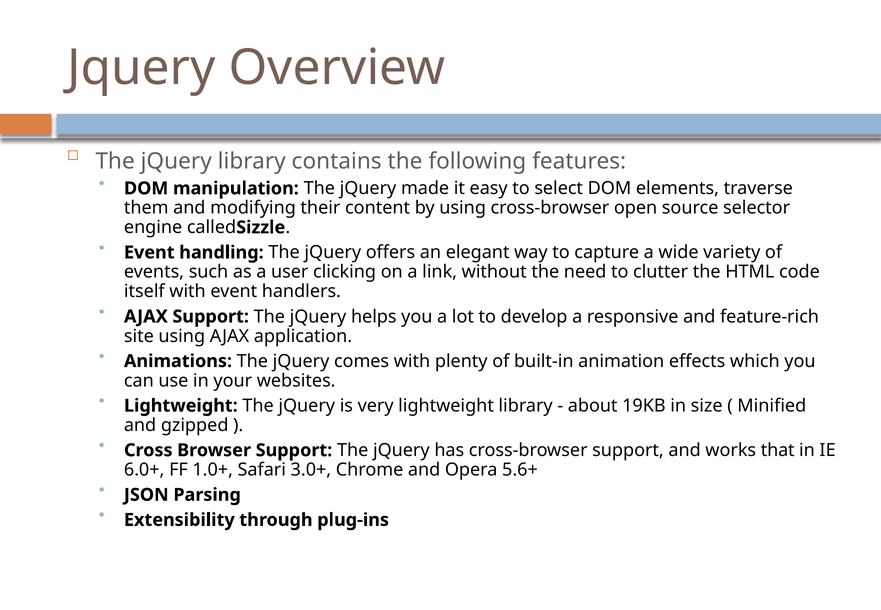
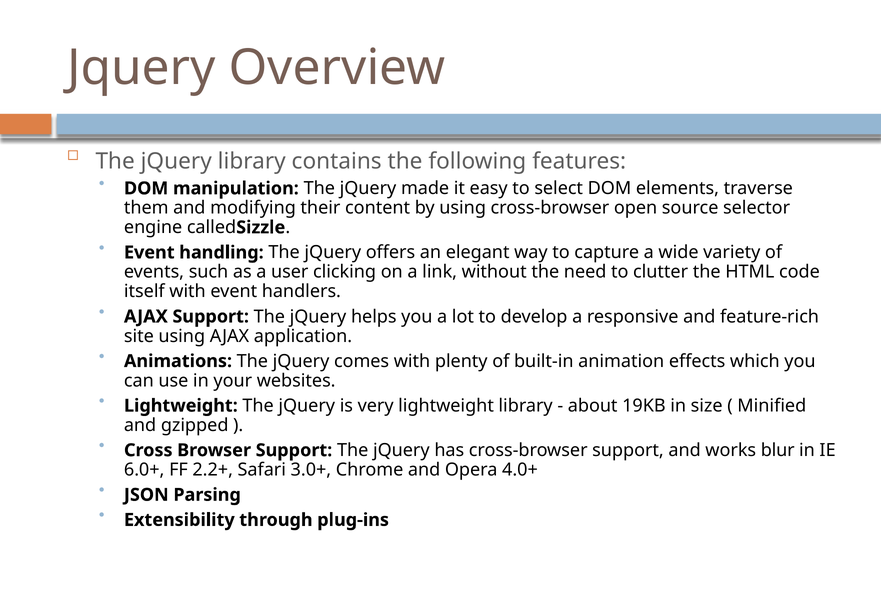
that: that -> blur
1.0+: 1.0+ -> 2.2+
5.6+: 5.6+ -> 4.0+
